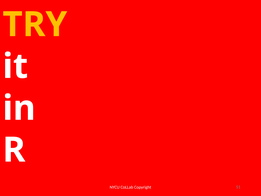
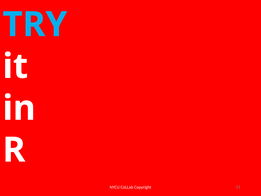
TRY colour: yellow -> light blue
